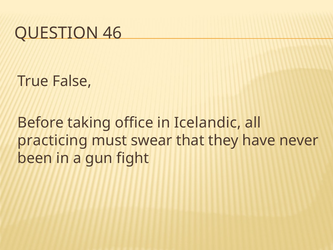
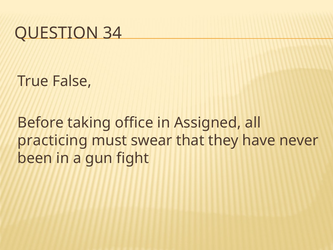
46: 46 -> 34
Icelandic: Icelandic -> Assigned
